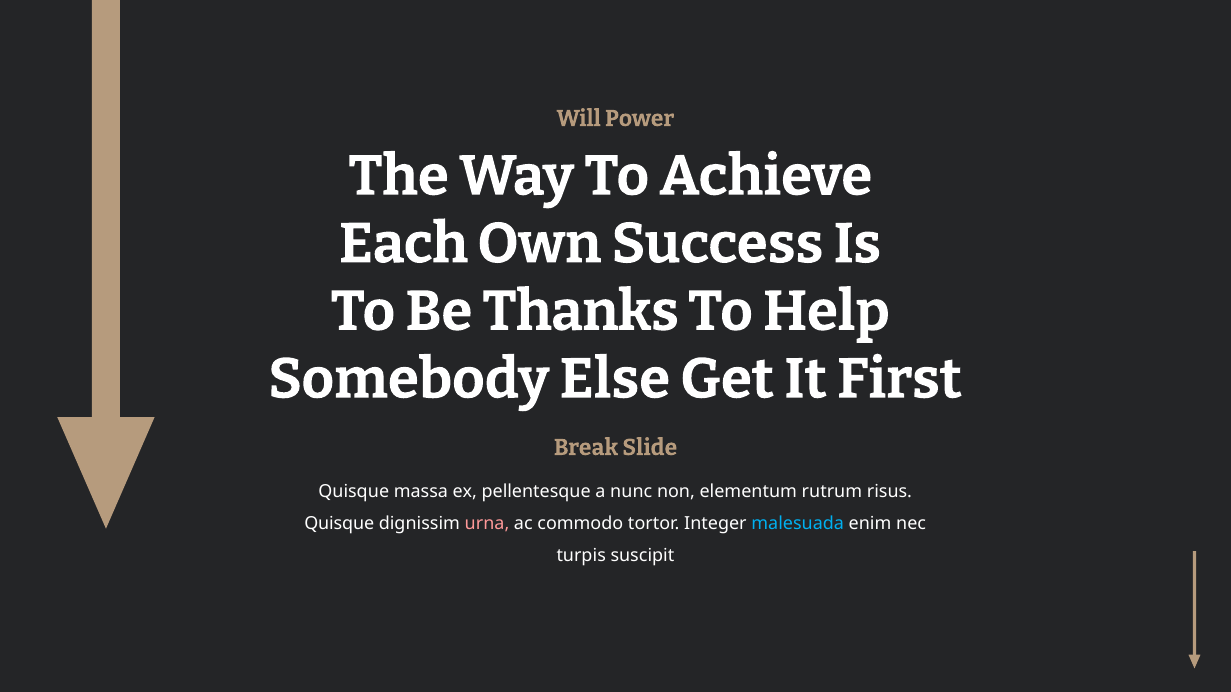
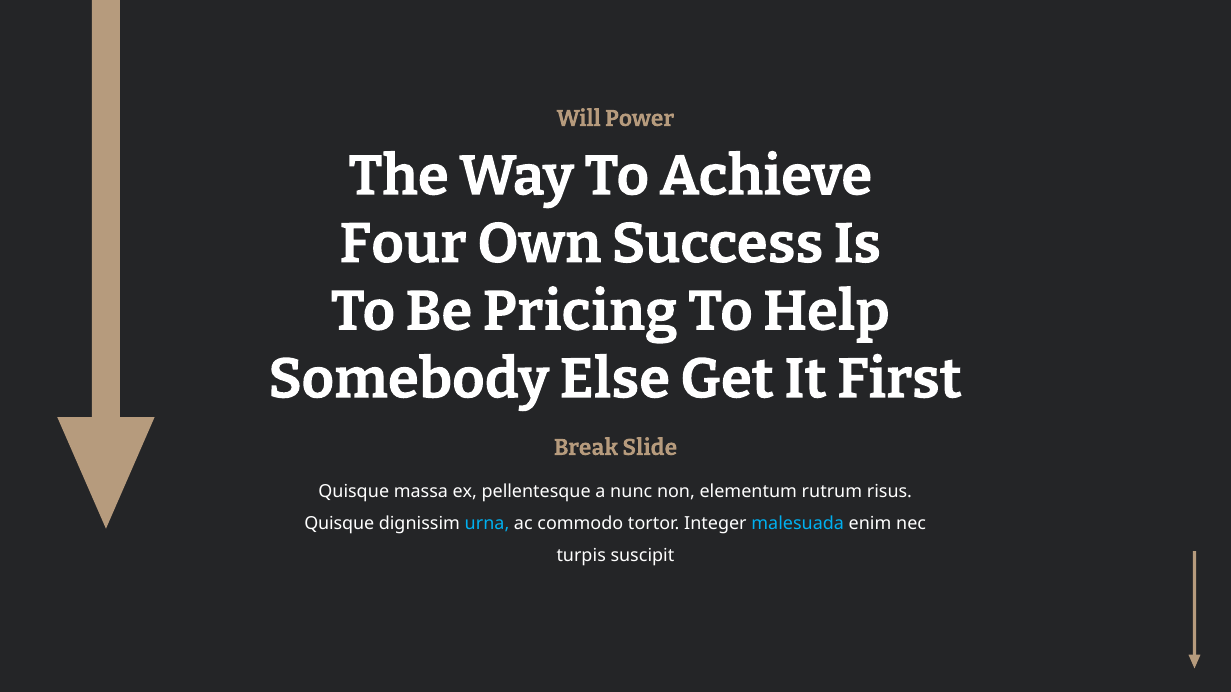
Each: Each -> Four
Thanks: Thanks -> Pricing
urna colour: pink -> light blue
